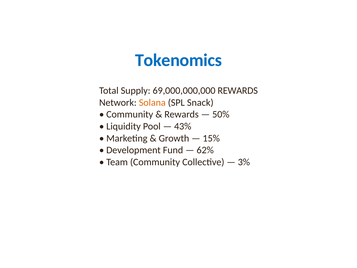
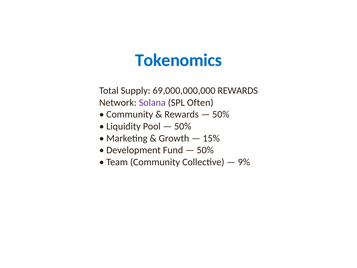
Solana colour: orange -> purple
Snack: Snack -> Often
43% at (183, 126): 43% -> 50%
62% at (205, 150): 62% -> 50%
3%: 3% -> 9%
